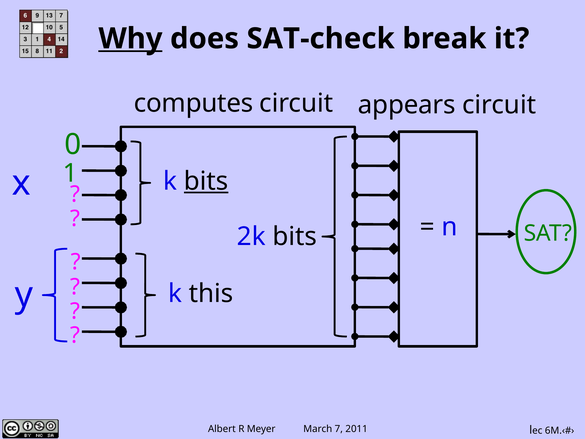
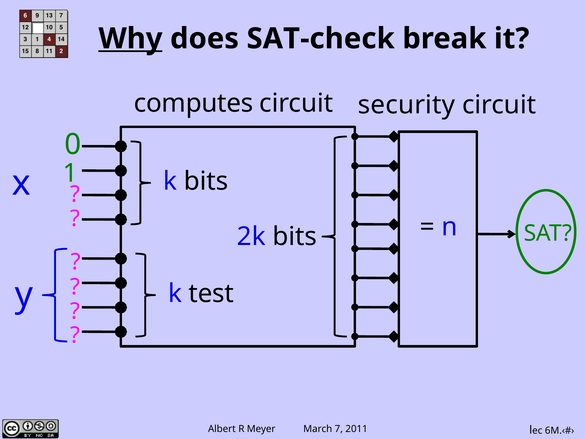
appears: appears -> security
bits at (206, 181) underline: present -> none
this: this -> test
